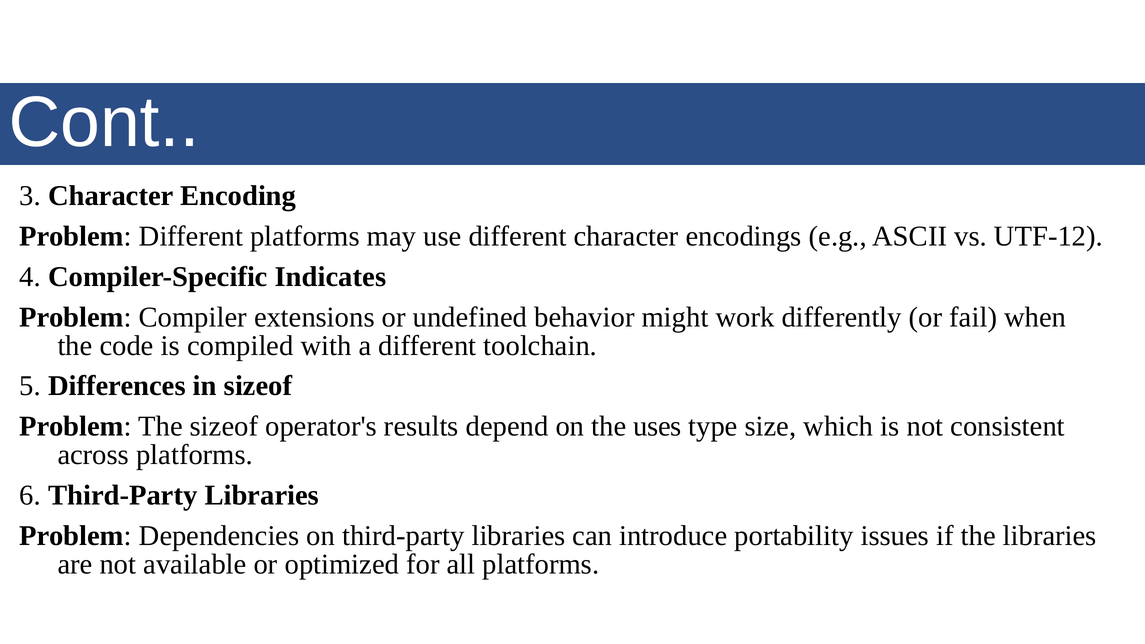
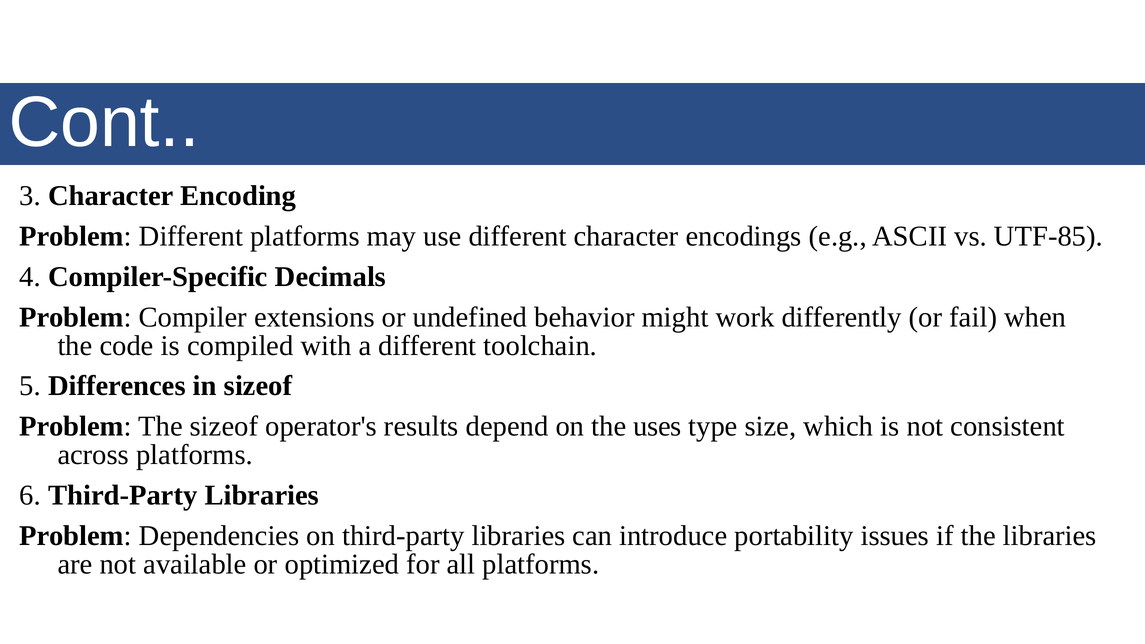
UTF-12: UTF-12 -> UTF-85
Indicates: Indicates -> Decimals
